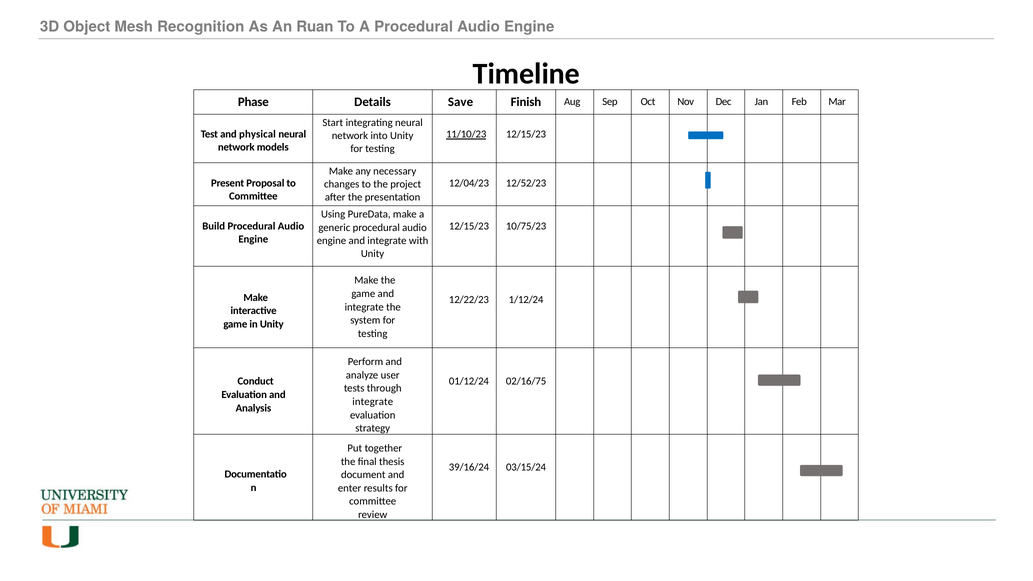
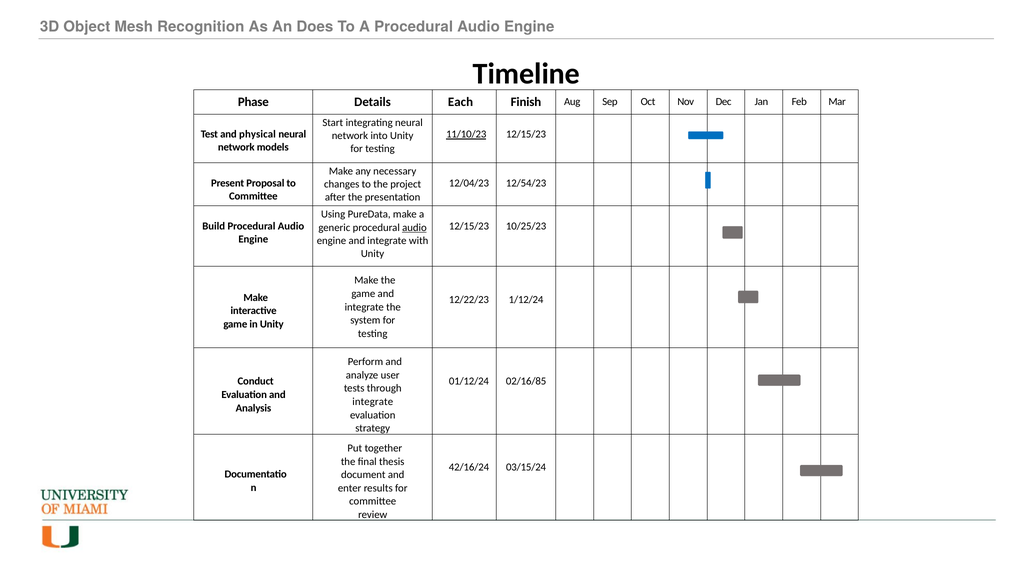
Ruan: Ruan -> Does
Save: Save -> Each
12/52/23: 12/52/23 -> 12/54/23
10/75/23: 10/75/23 -> 10/25/23
audio at (414, 227) underline: none -> present
02/16/75: 02/16/75 -> 02/16/85
39/16/24: 39/16/24 -> 42/16/24
